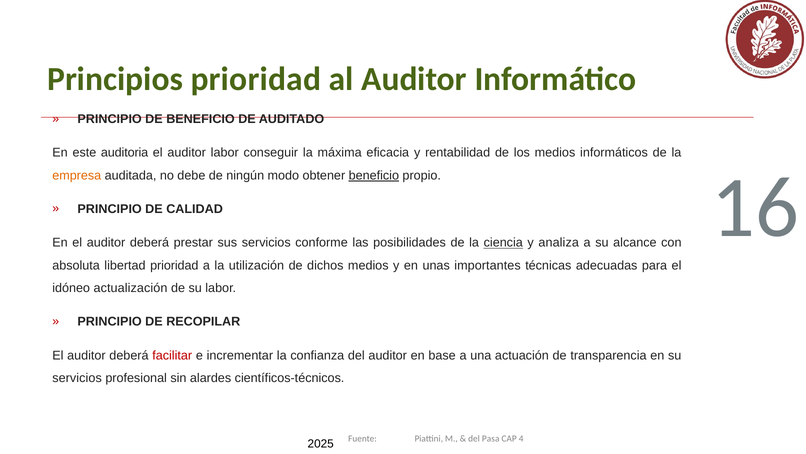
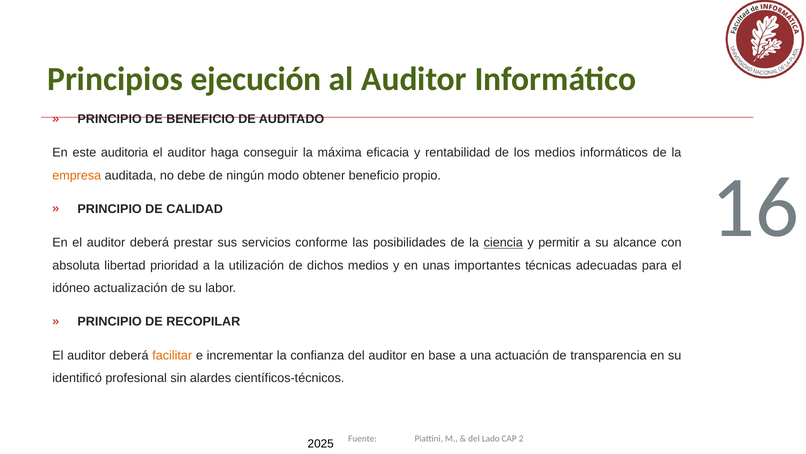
Principios prioridad: prioridad -> ejecución
auditor labor: labor -> haga
beneficio at (374, 175) underline: present -> none
analiza: analiza -> permitir
facilitar colour: red -> orange
servicios at (77, 378): servicios -> identificó
Pasa: Pasa -> Lado
4: 4 -> 2
